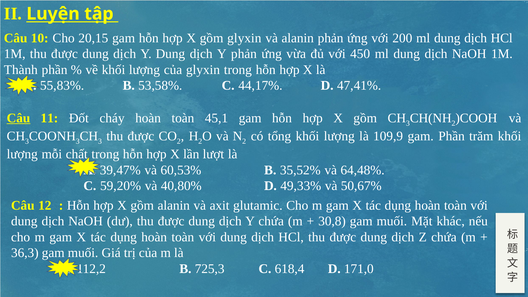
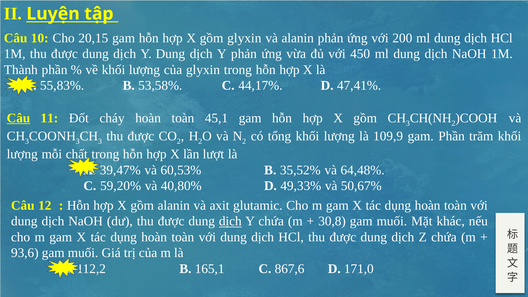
dịch at (230, 221) underline: none -> present
36,3: 36,3 -> 93,6
725,3: 725,3 -> 165,1
618,4: 618,4 -> 867,6
